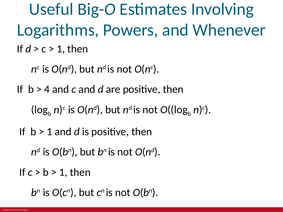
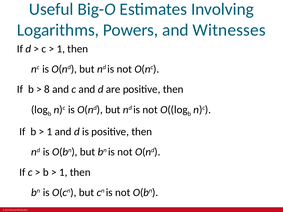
Whenever: Whenever -> Witnesses
4: 4 -> 8
